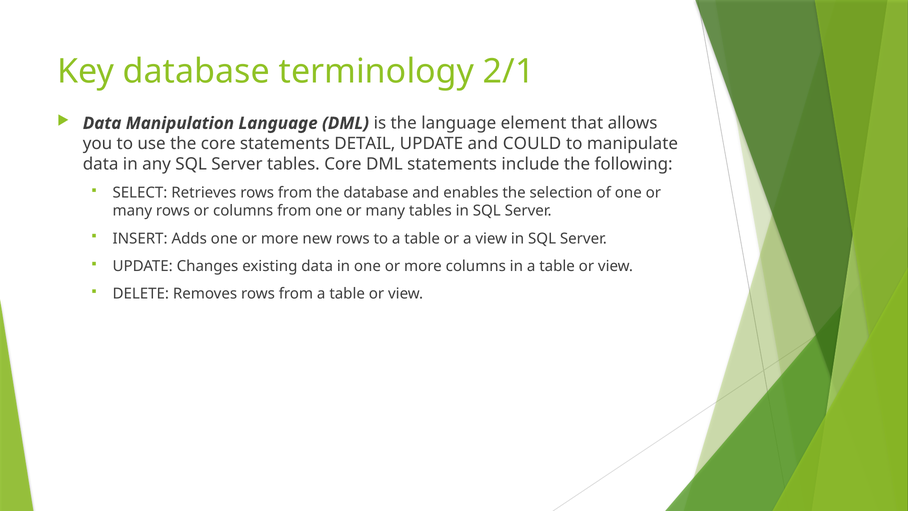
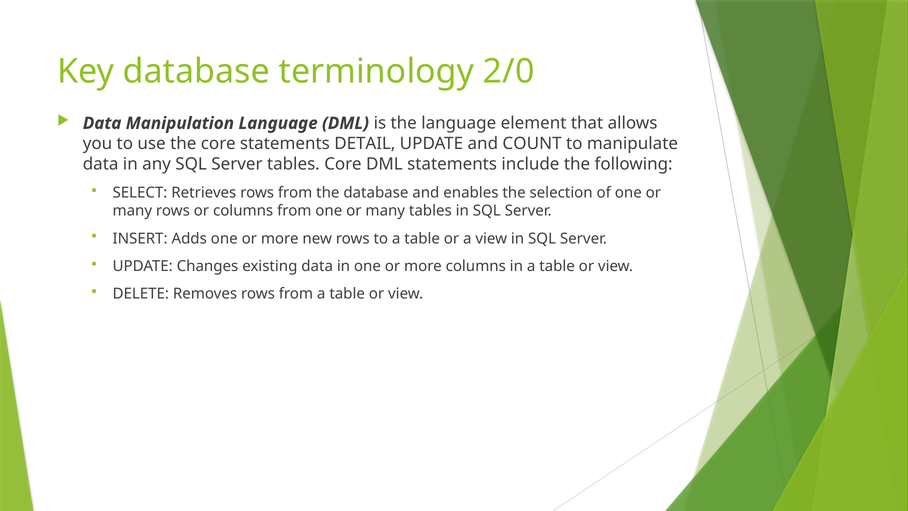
2/1: 2/1 -> 2/0
COULD: COULD -> COUNT
